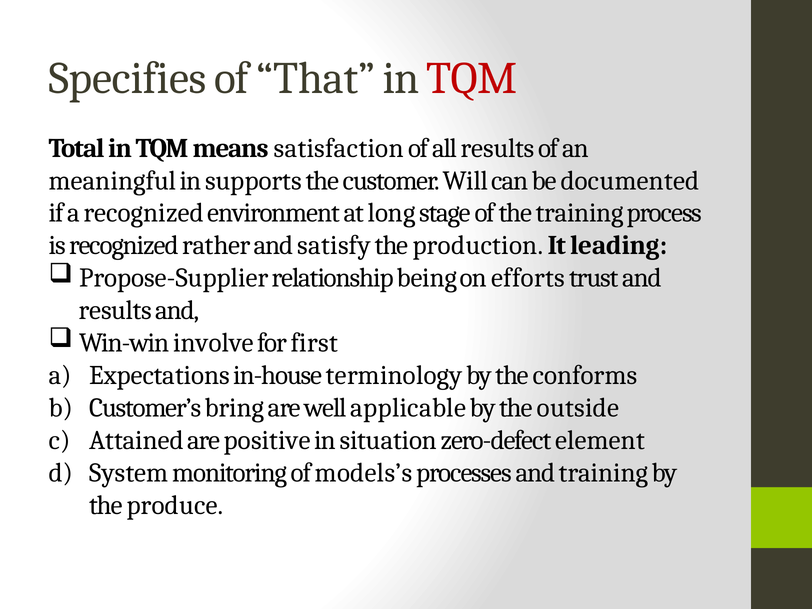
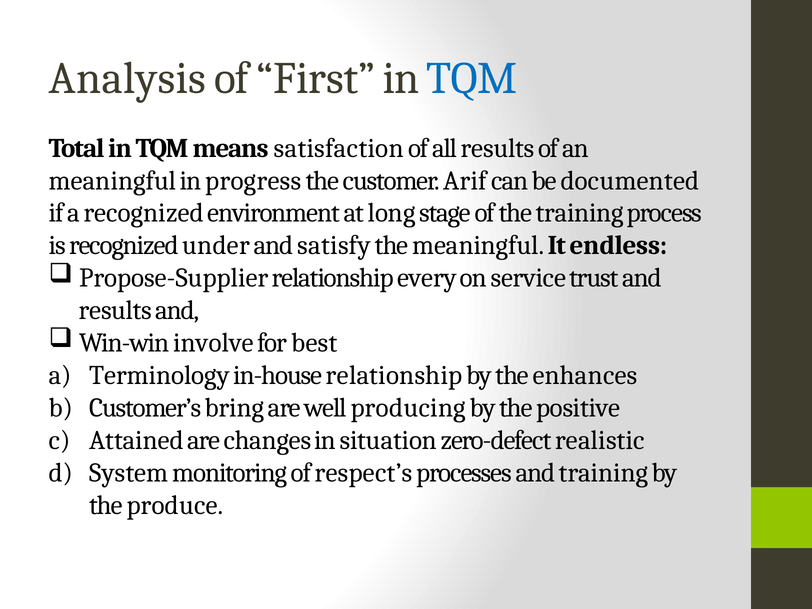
Specifies: Specifies -> Analysis
That: That -> First
TQM at (472, 78) colour: red -> blue
supports: supports -> progress
Will: Will -> Arif
rather: rather -> under
the production: production -> meaningful
leading: leading -> endless
being: being -> every
efforts: efforts -> service
first: first -> best
Expectations: Expectations -> Terminology
in-house terminology: terminology -> relationship
conforms: conforms -> enhances
applicable: applicable -> producing
outside: outside -> positive
positive: positive -> changes
element: element -> realistic
models’s: models’s -> respect’s
